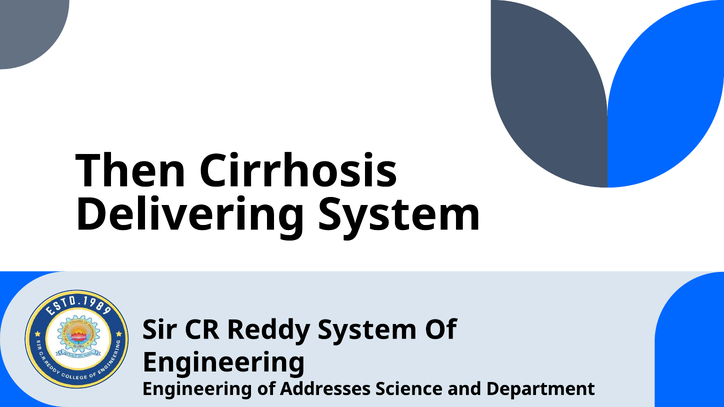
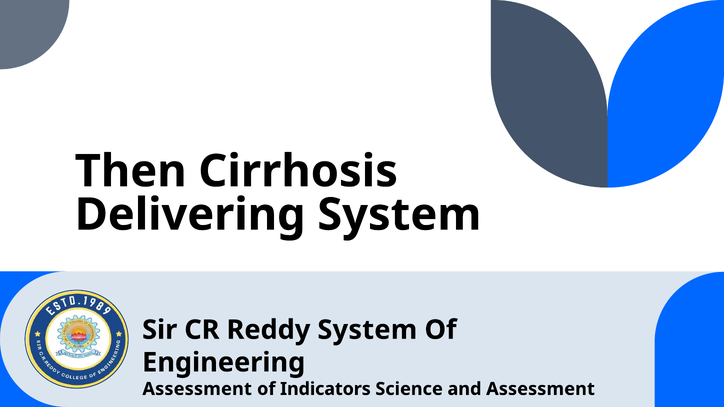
Engineering at (197, 389): Engineering -> Assessment
Addresses: Addresses -> Indicators
and Department: Department -> Assessment
